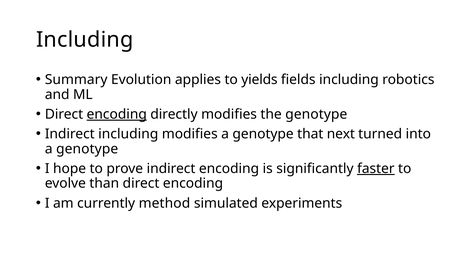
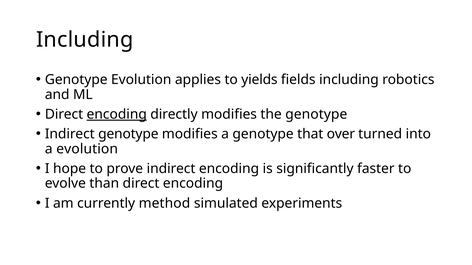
Summary at (76, 80): Summary -> Genotype
Indirect including: including -> genotype
next: next -> over
genotype at (87, 149): genotype -> evolution
faster underline: present -> none
